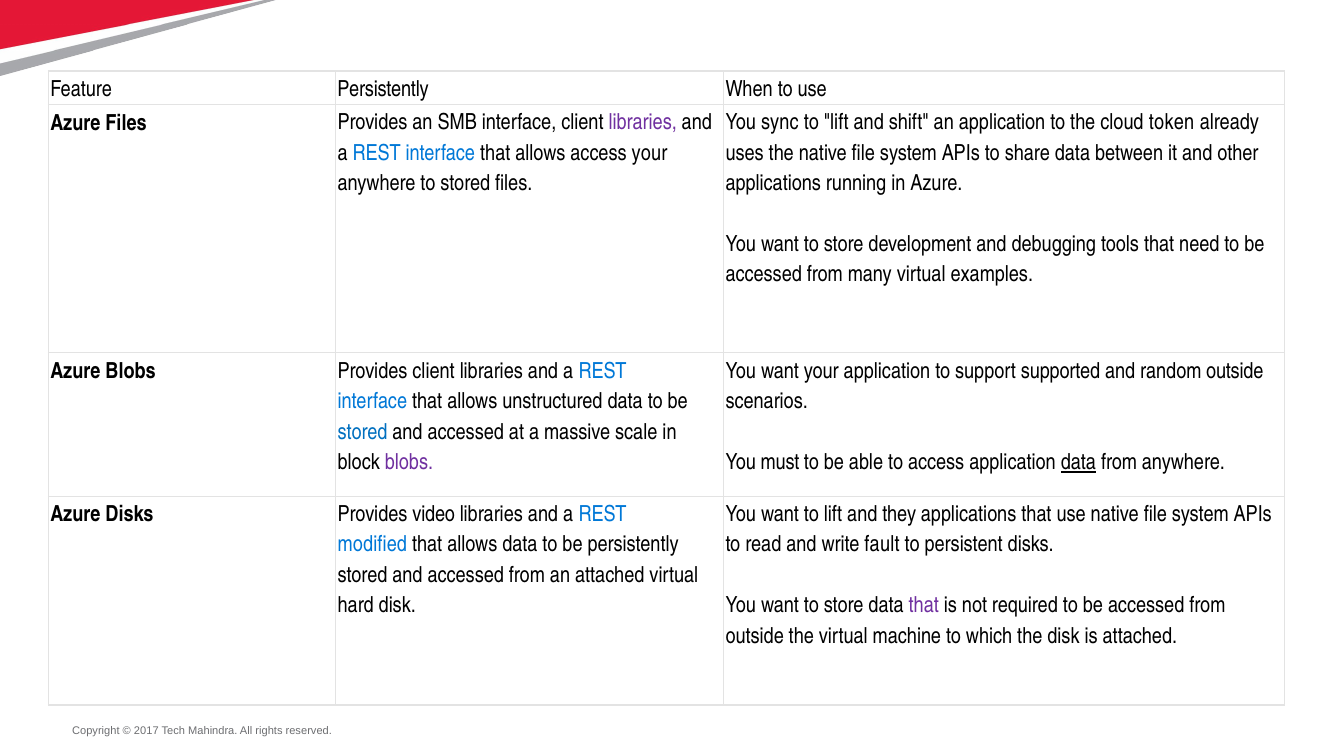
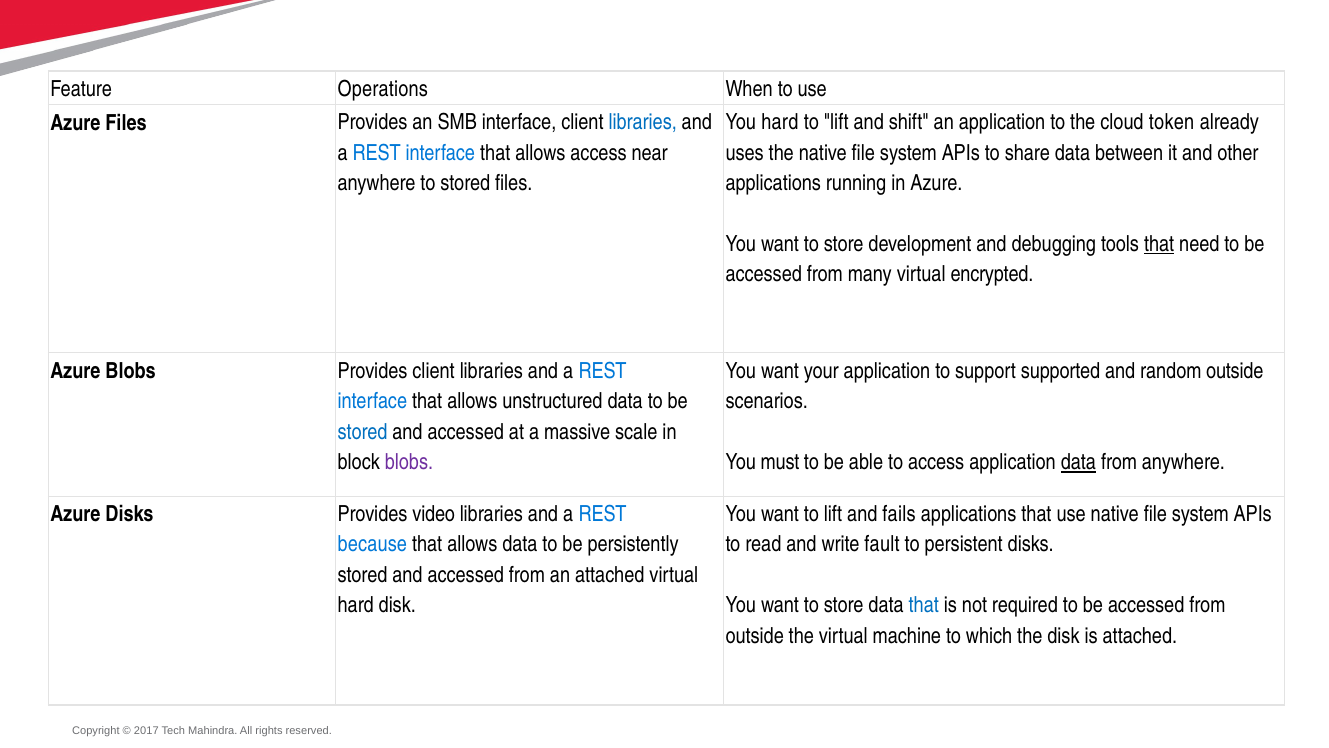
Feature Persistently: Persistently -> Operations
You sync: sync -> hard
libraries at (643, 122) colour: purple -> blue
access your: your -> near
that at (1159, 244) underline: none -> present
examples: examples -> encrypted
they: they -> fails
modified: modified -> because
that at (924, 605) colour: purple -> blue
